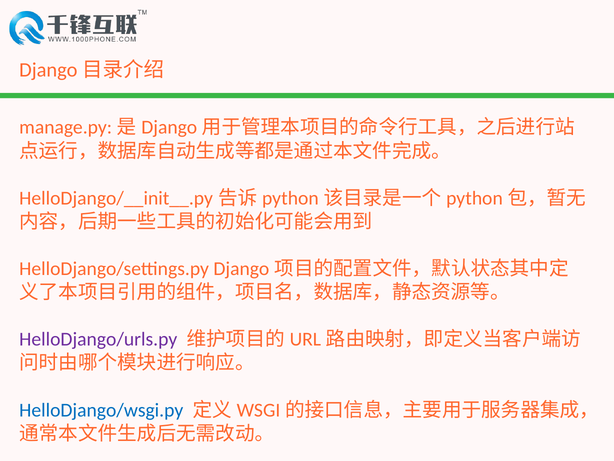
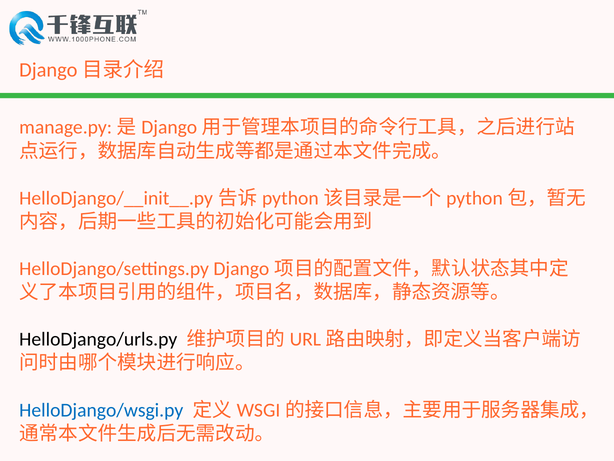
HelloDjango/urls.py colour: purple -> black
